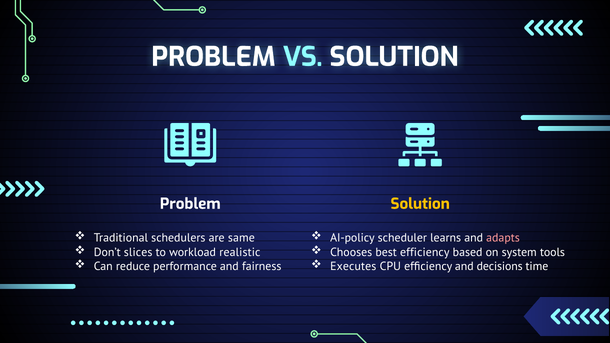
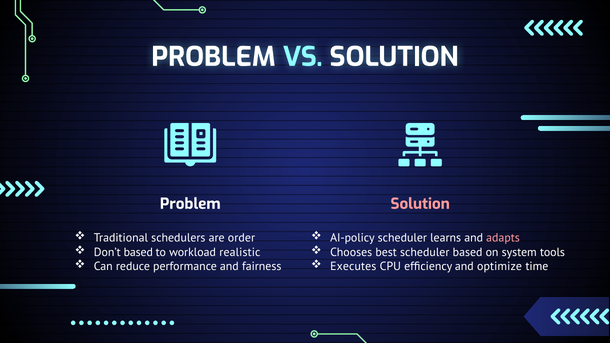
Solution at (420, 204) colour: yellow -> pink
same: same -> order
Don’t slices: slices -> based
best efficiency: efficiency -> scheduler
decisions: decisions -> optimize
